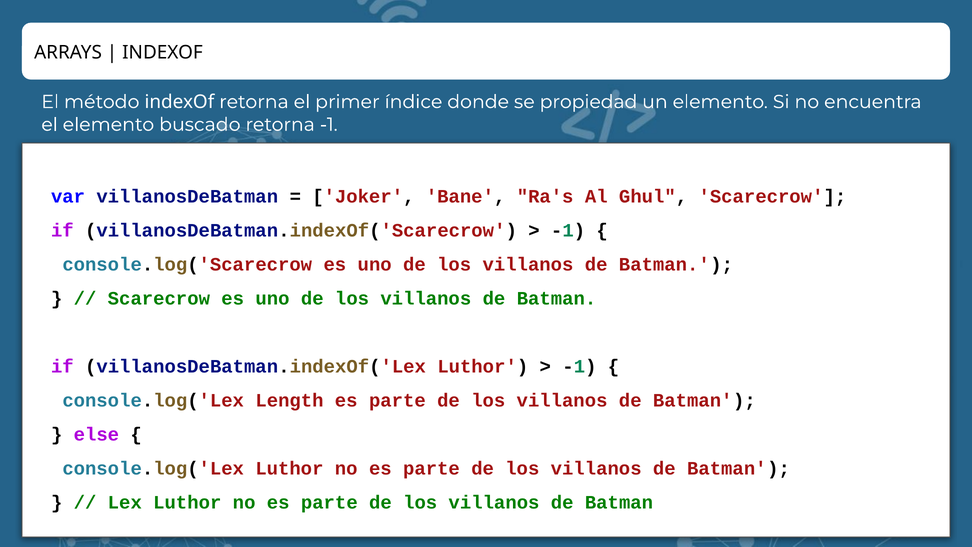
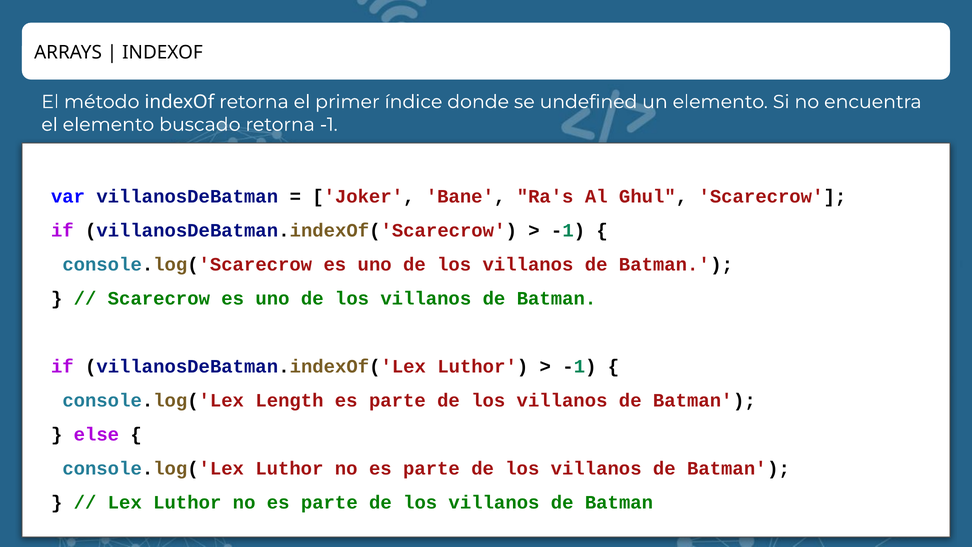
propiedad: propiedad -> undefined
